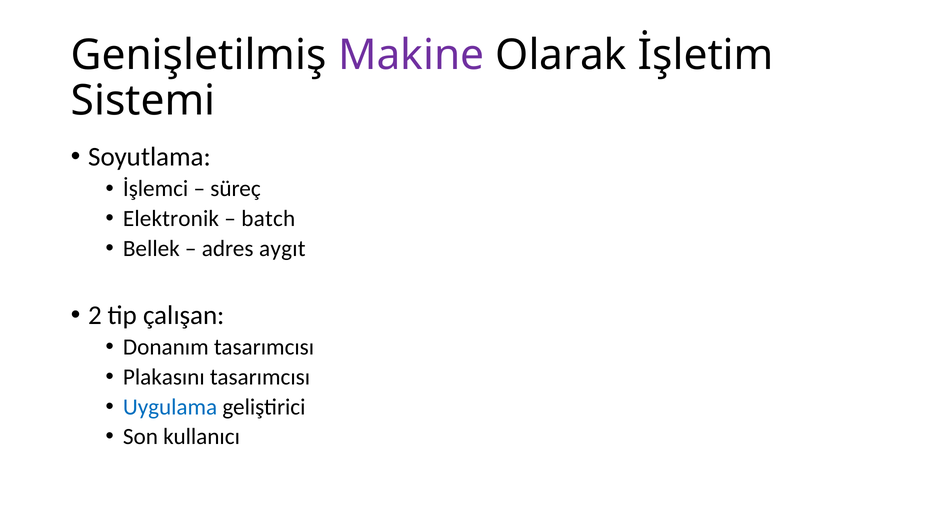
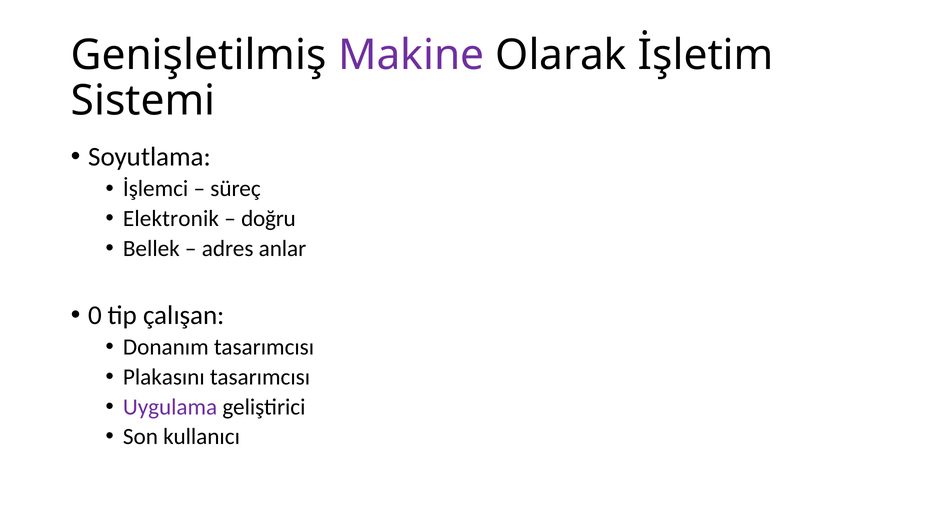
batch: batch -> doğru
aygıt: aygıt -> anlar
2: 2 -> 0
Uygulama colour: blue -> purple
